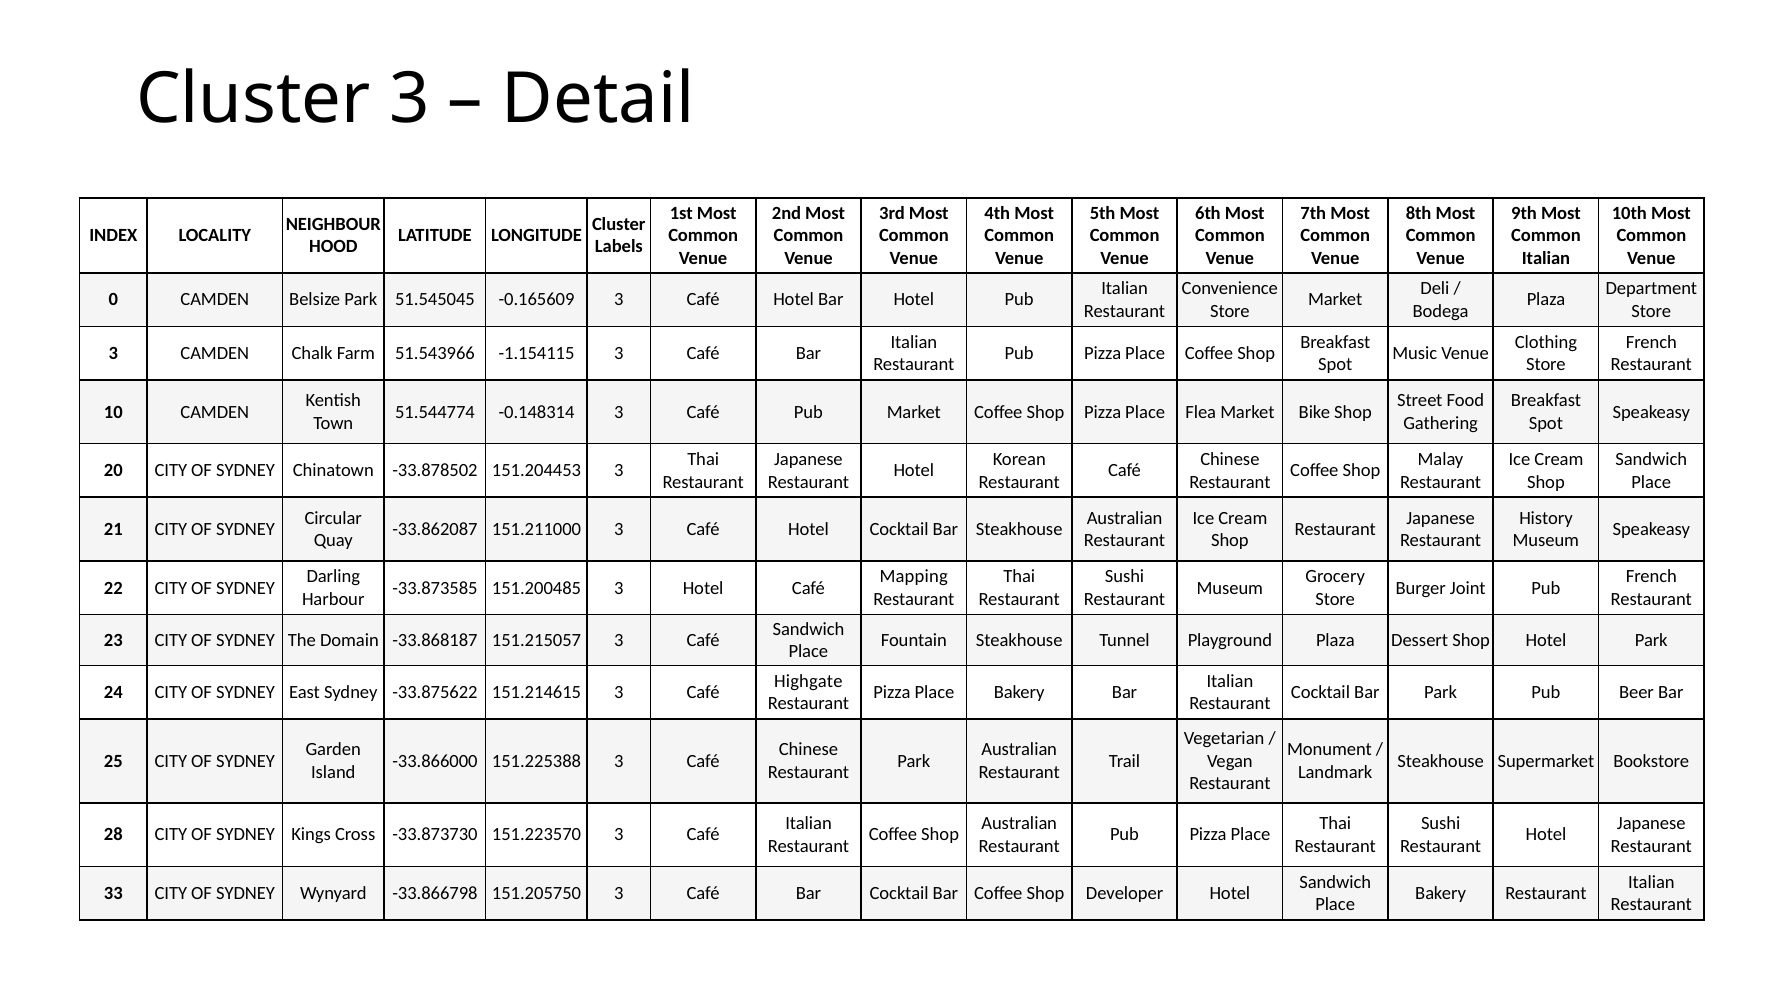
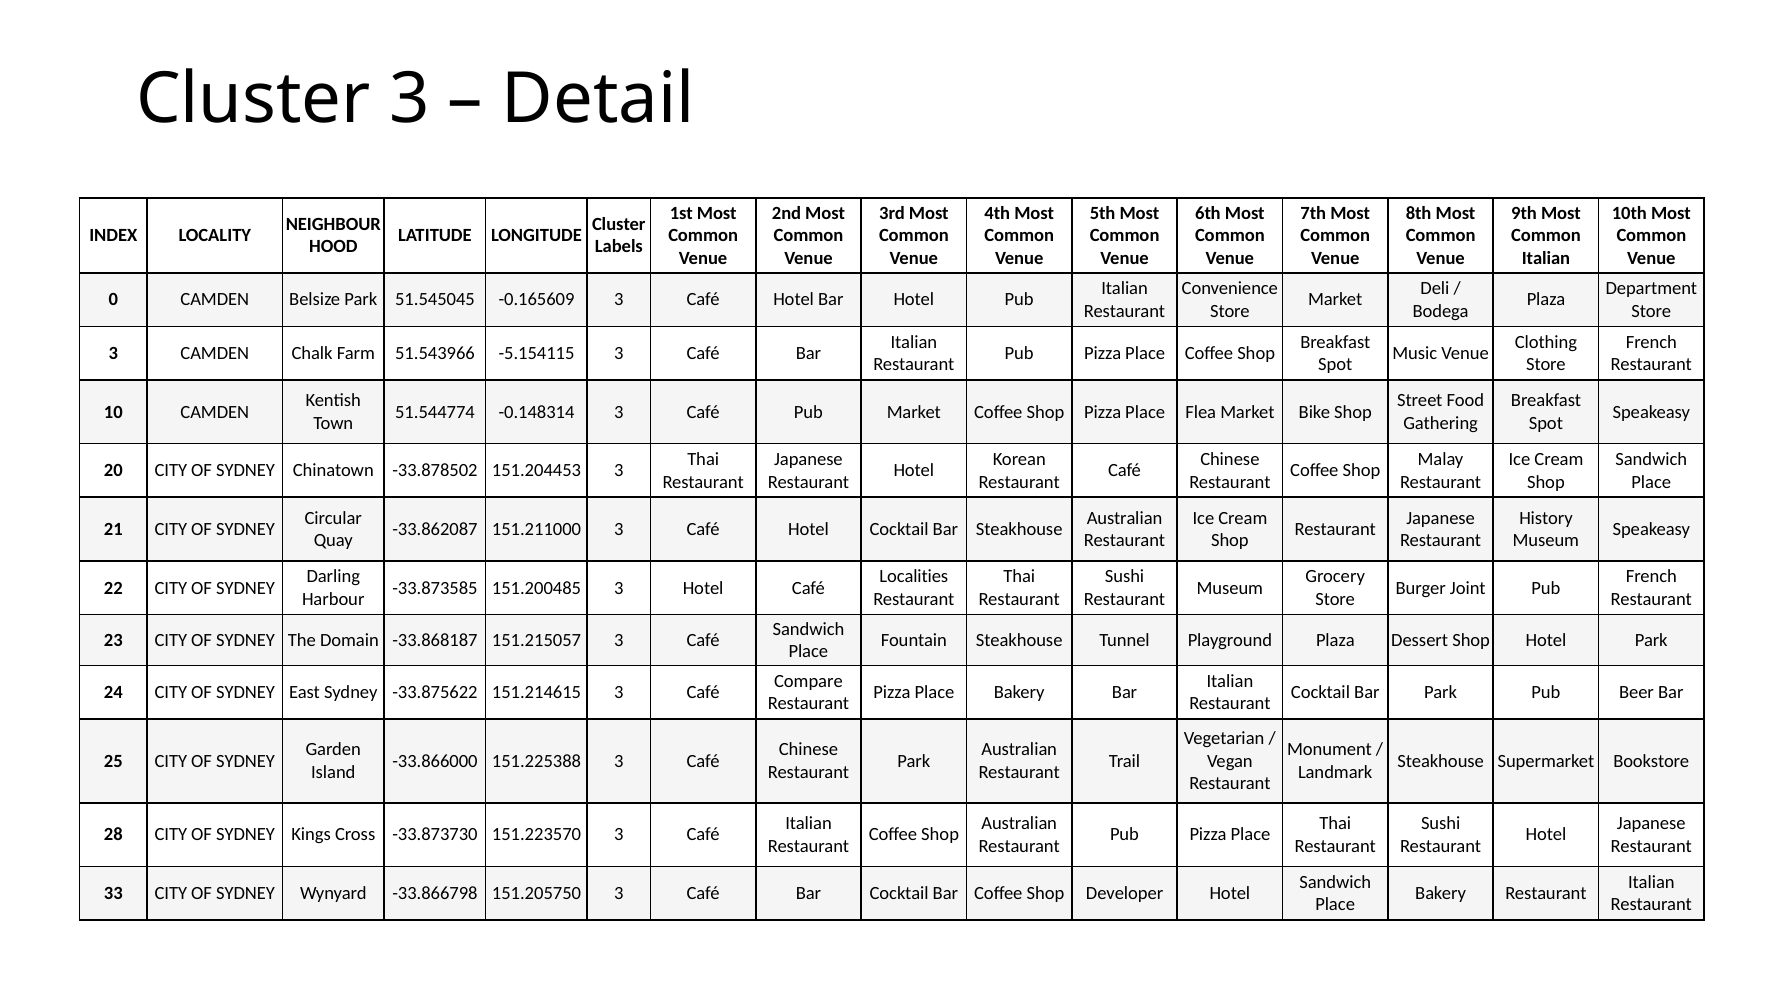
-1.154115: -1.154115 -> -5.154115
Mapping: Mapping -> Localities
Highgate: Highgate -> Compare
